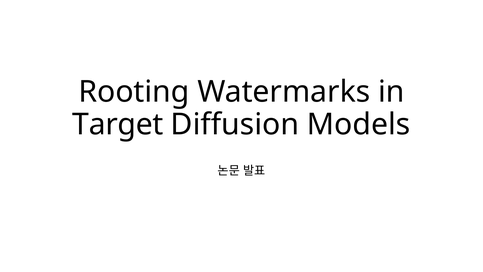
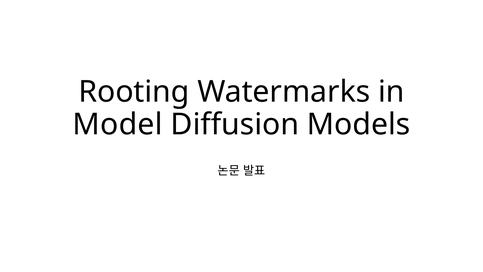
Target: Target -> Model
